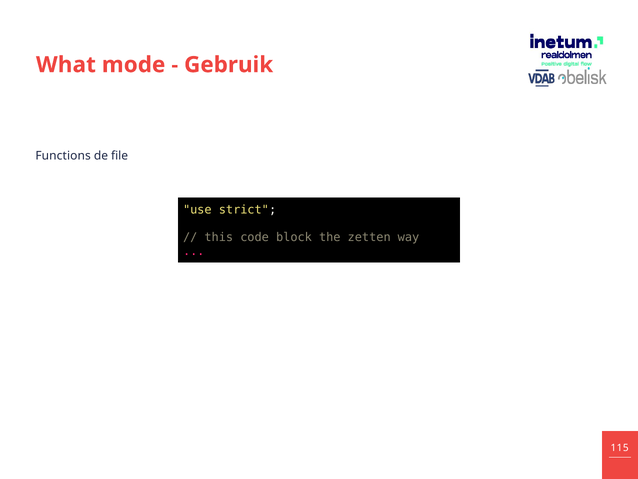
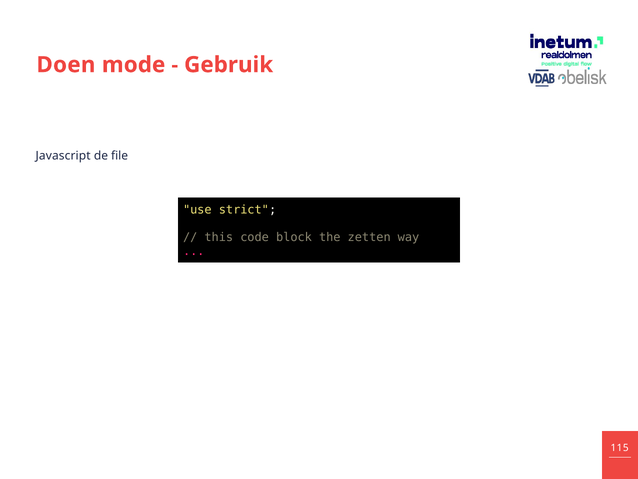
What: What -> Doen
Functions: Functions -> Javascript
